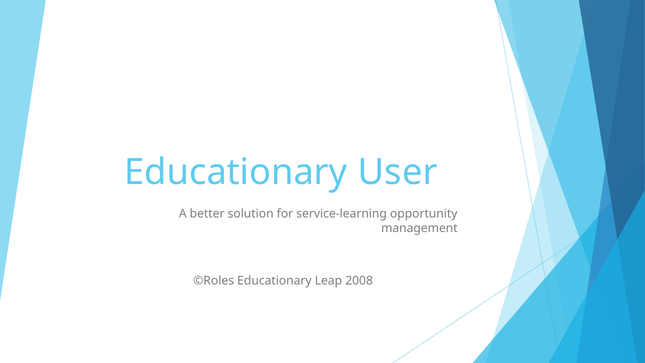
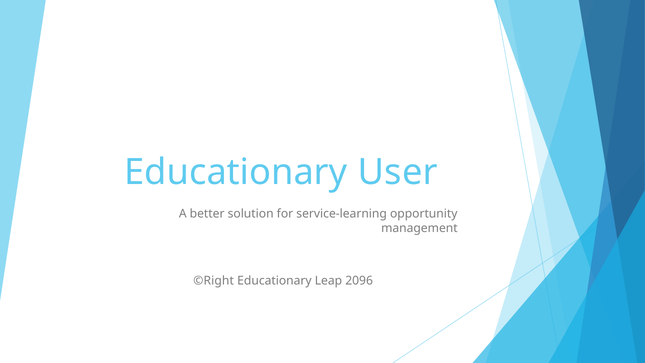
©Roles: ©Roles -> ©Right
2008: 2008 -> 2096
